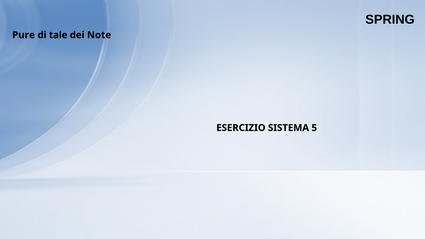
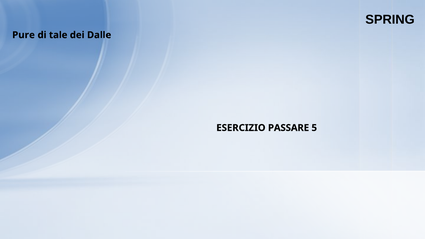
Note: Note -> Dalle
SISTEMA: SISTEMA -> PASSARE
